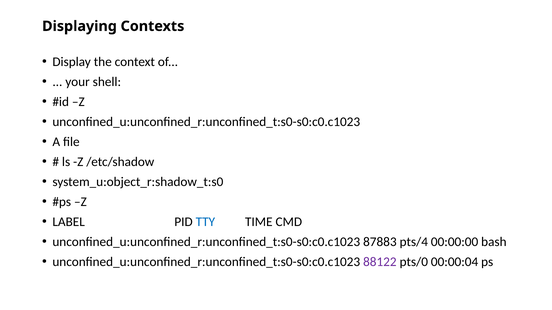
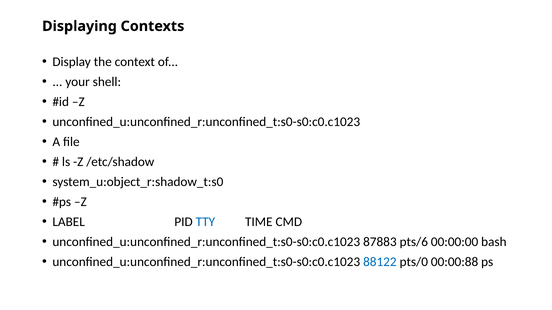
pts/4: pts/4 -> pts/6
88122 colour: purple -> blue
00:00:04: 00:00:04 -> 00:00:88
